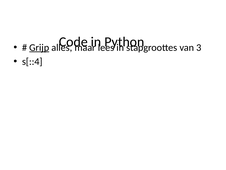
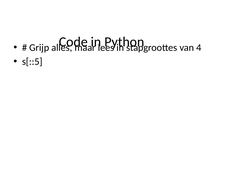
Grijp underline: present -> none
3: 3 -> 4
s[::4: s[::4 -> s[::5
